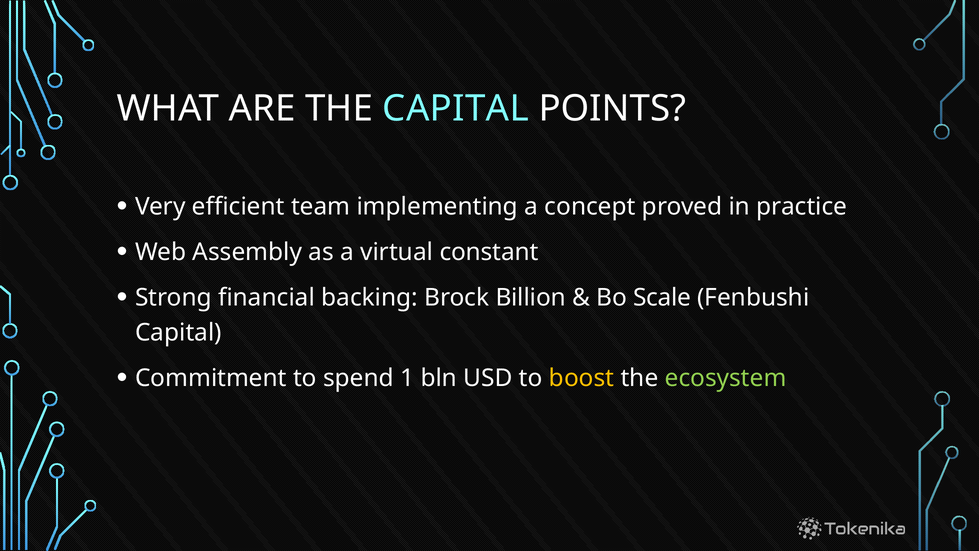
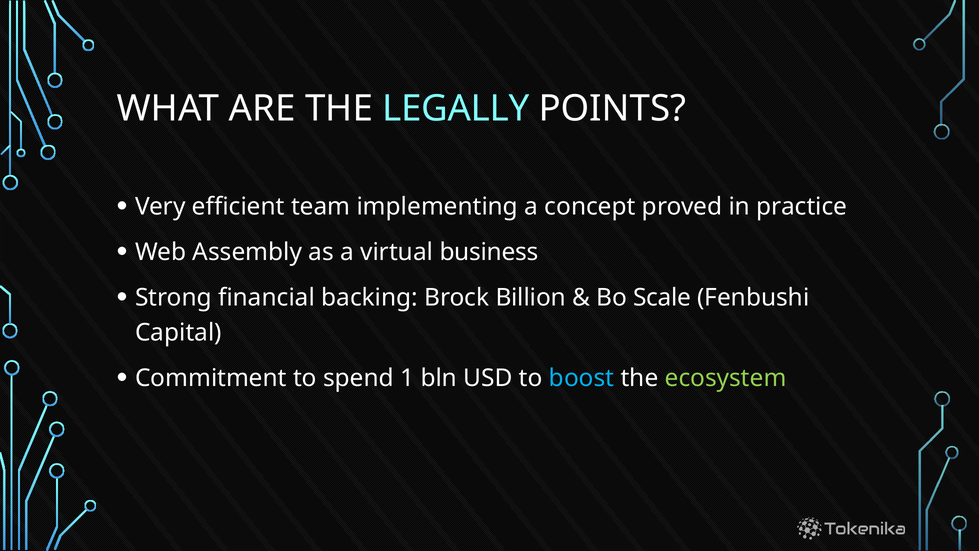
THE CAPITAL: CAPITAL -> LEGALLY
constant: constant -> business
boost colour: yellow -> light blue
